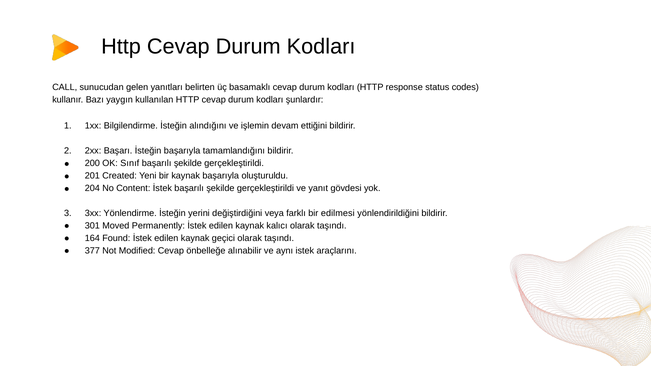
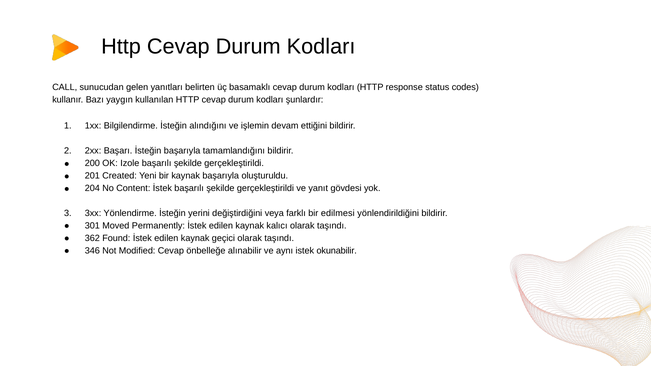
Sınıf: Sınıf -> Izole
164: 164 -> 362
377: 377 -> 346
araçlarını: araçlarını -> okunabilir
